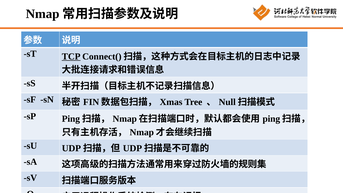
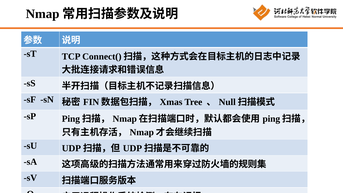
TCP underline: present -> none
